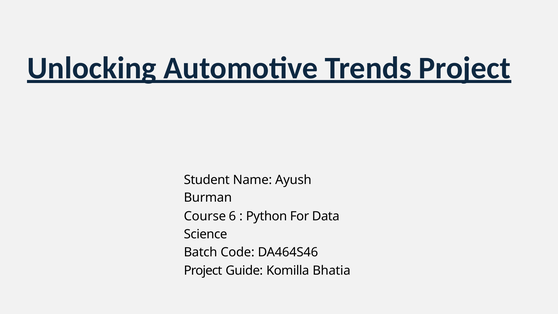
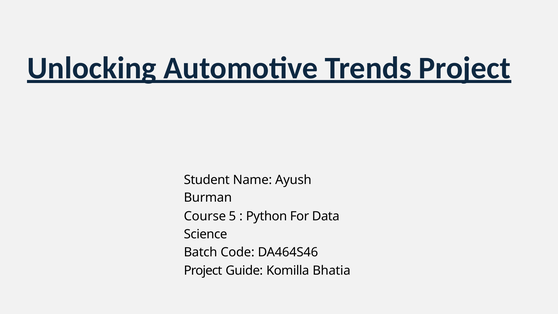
6: 6 -> 5
